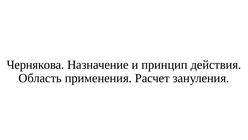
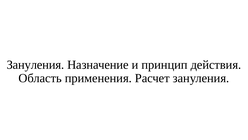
Чернякова at (35, 65): Чернякова -> Зануления
